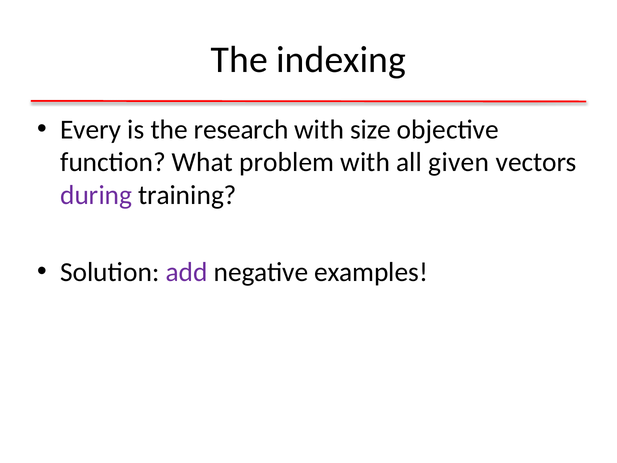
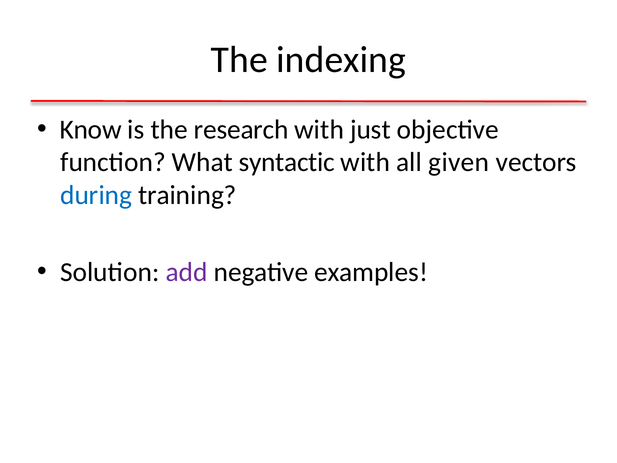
Every: Every -> Know
size: size -> just
problem: problem -> syntactic
during colour: purple -> blue
